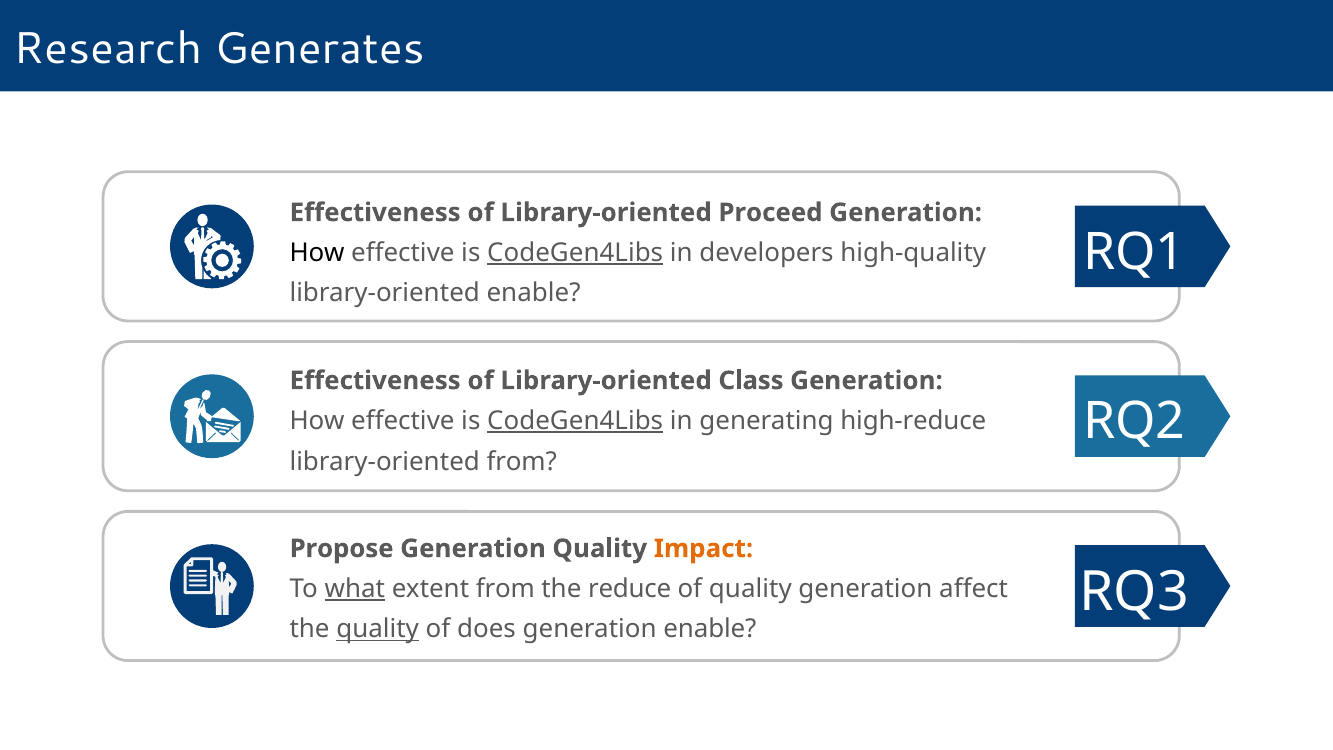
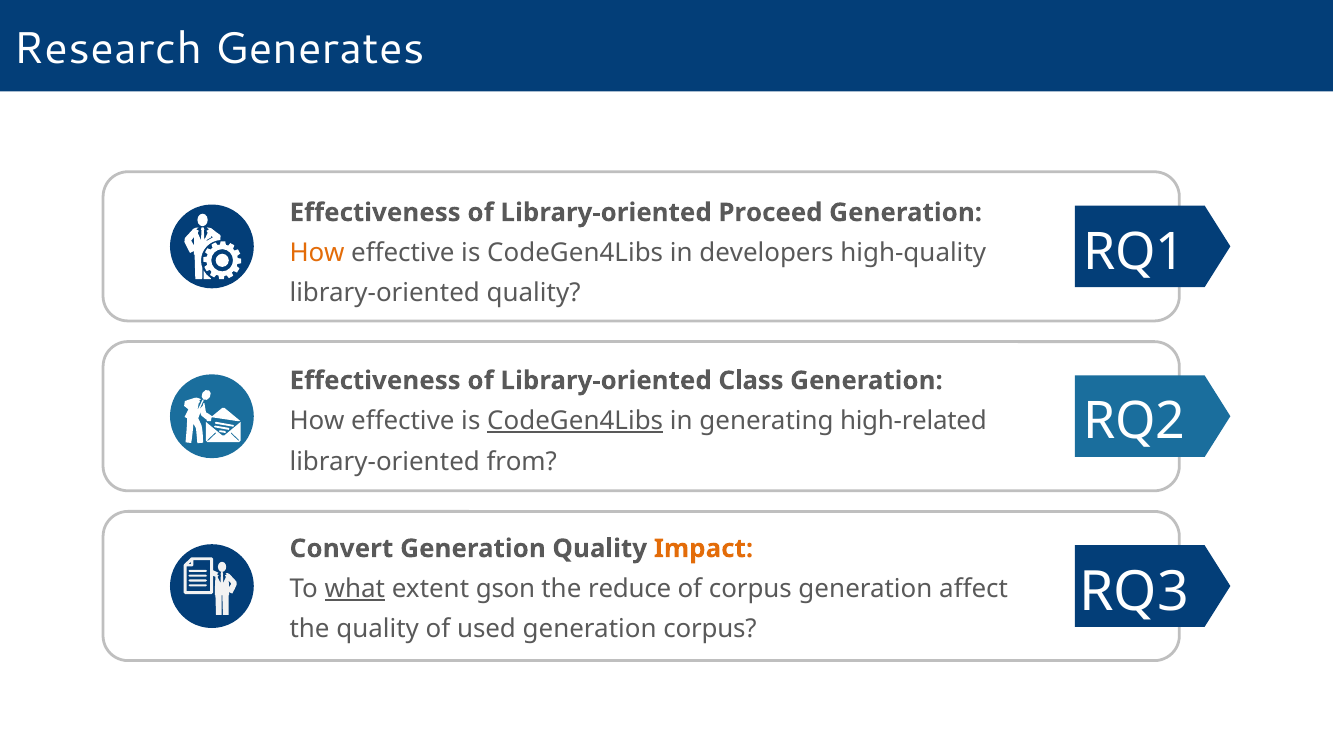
How at (317, 253) colour: black -> orange
CodeGen4Libs at (575, 253) underline: present -> none
library-oriented enable: enable -> quality
high-reduce: high-reduce -> high-related
Propose: Propose -> Convert
extent from: from -> gson
of quality: quality -> corpus
quality at (378, 629) underline: present -> none
does: does -> used
generation enable: enable -> corpus
